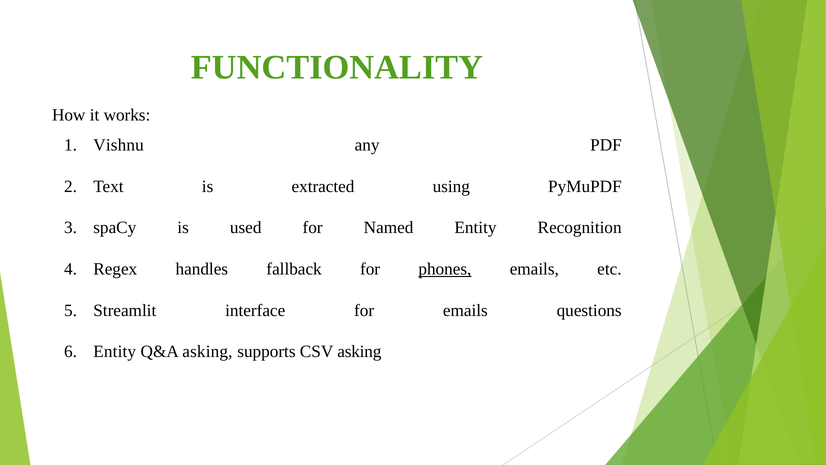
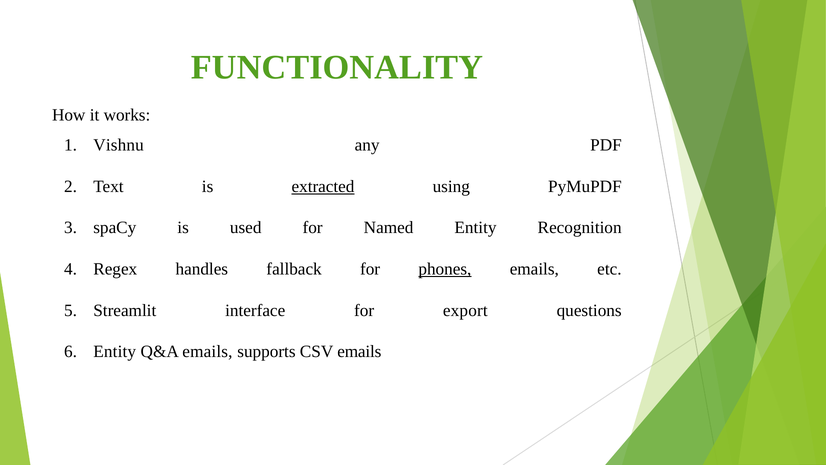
extracted underline: none -> present
for emails: emails -> export
Q&A asking: asking -> emails
CSV asking: asking -> emails
